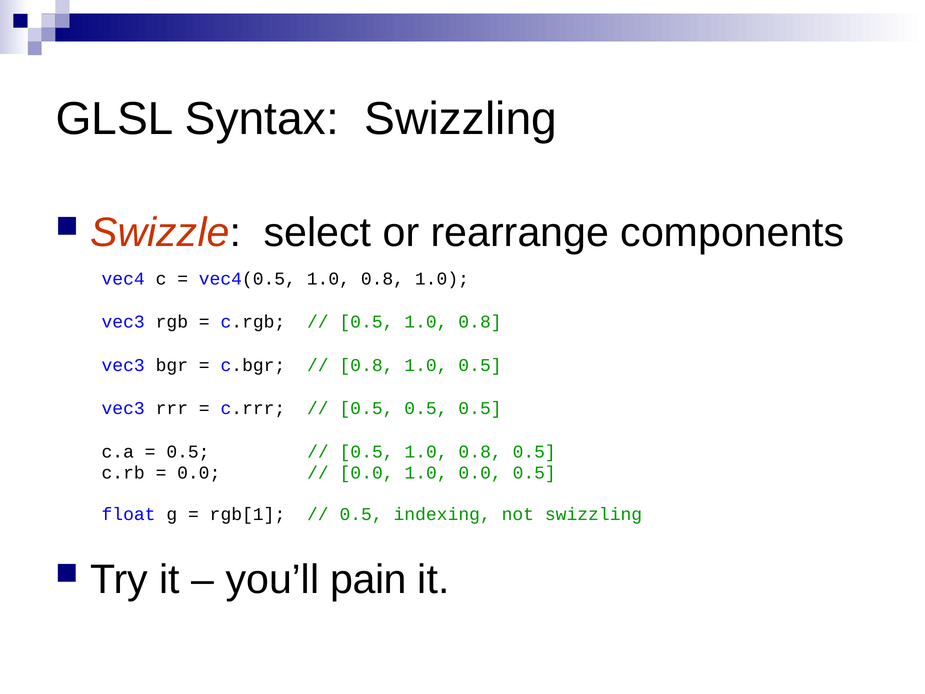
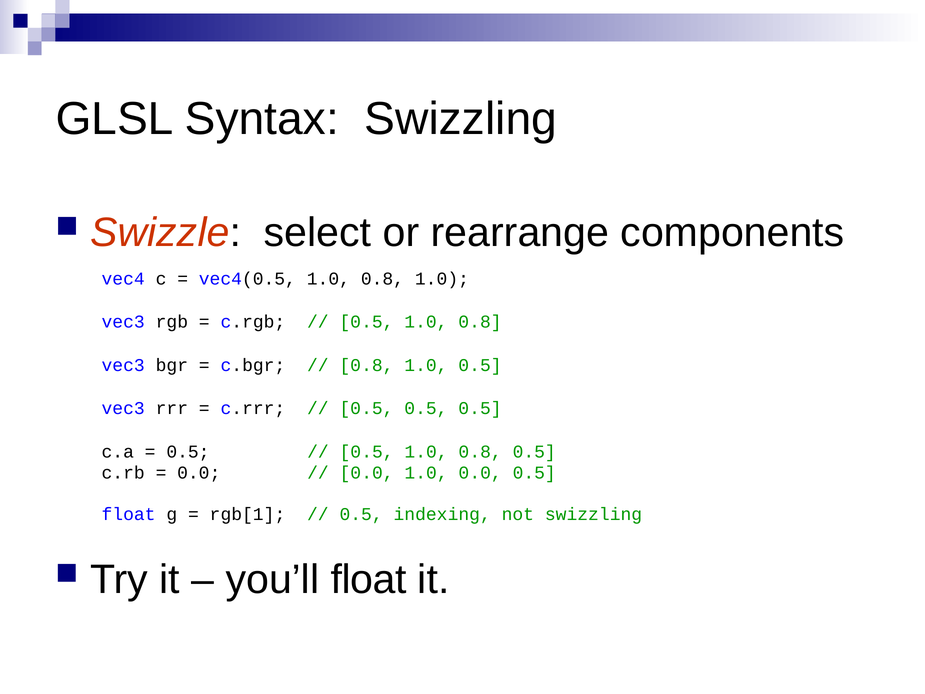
you’ll pain: pain -> float
